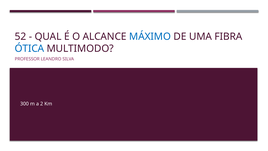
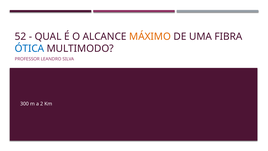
MÁXIMO colour: blue -> orange
